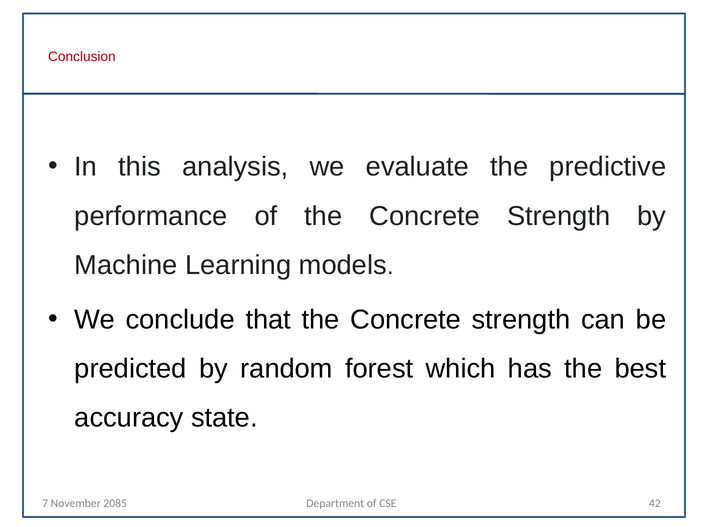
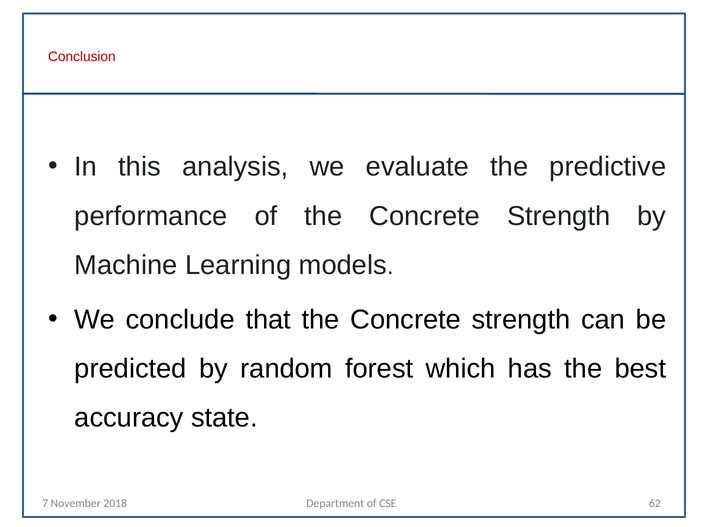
2085: 2085 -> 2018
42: 42 -> 62
